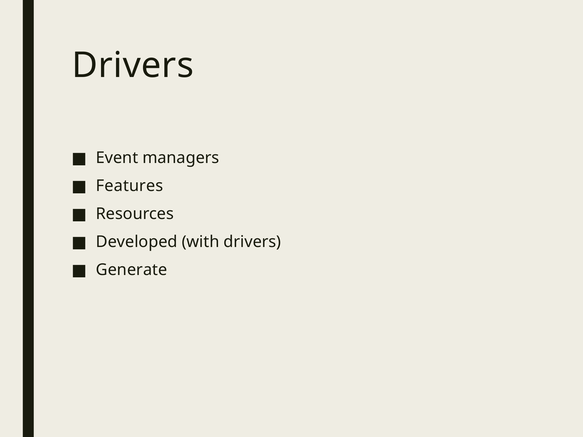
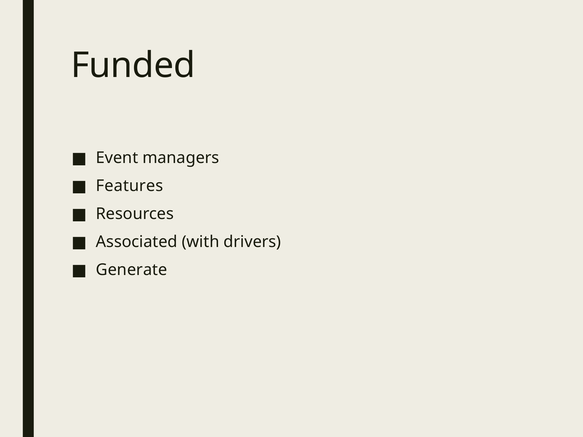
Drivers at (133, 65): Drivers -> Funded
Developed: Developed -> Associated
